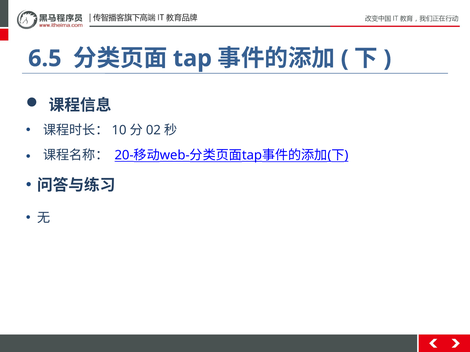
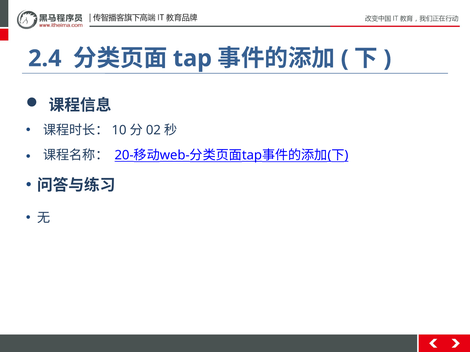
6.5: 6.5 -> 2.4
